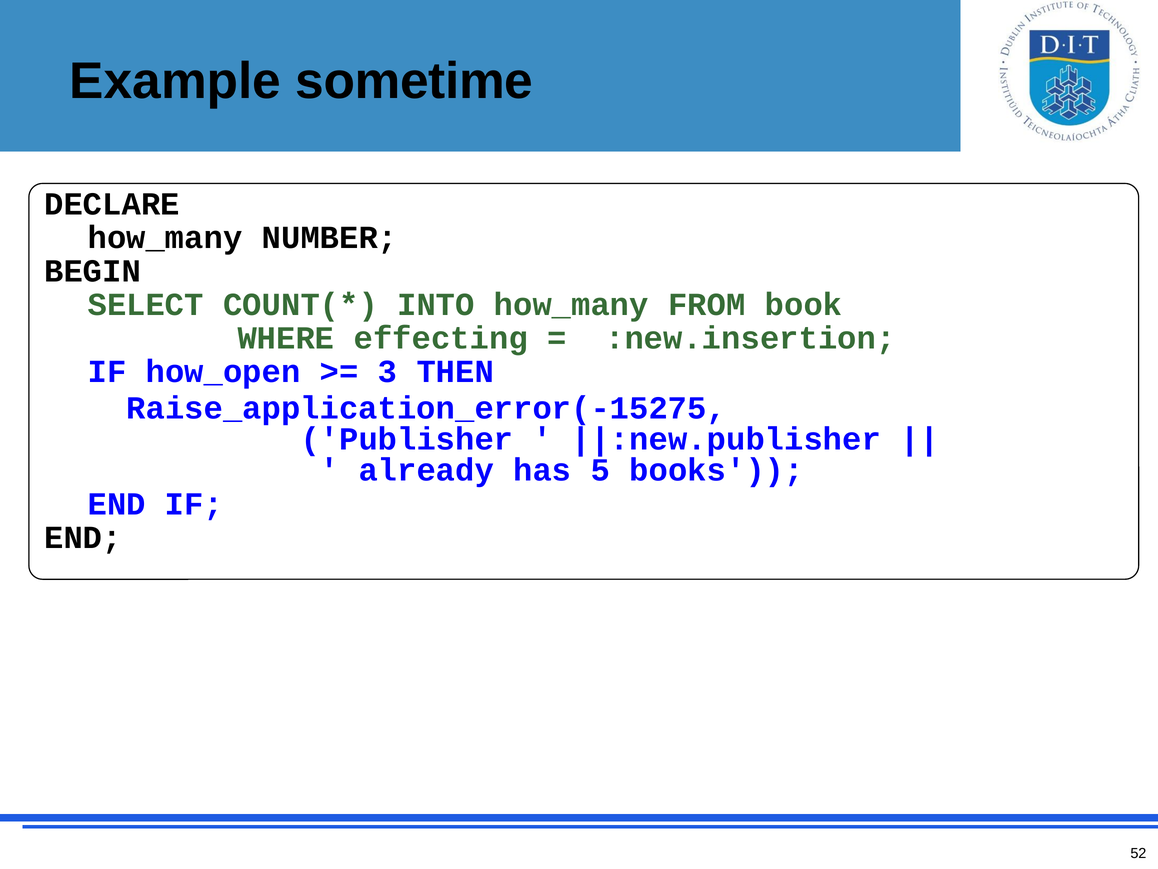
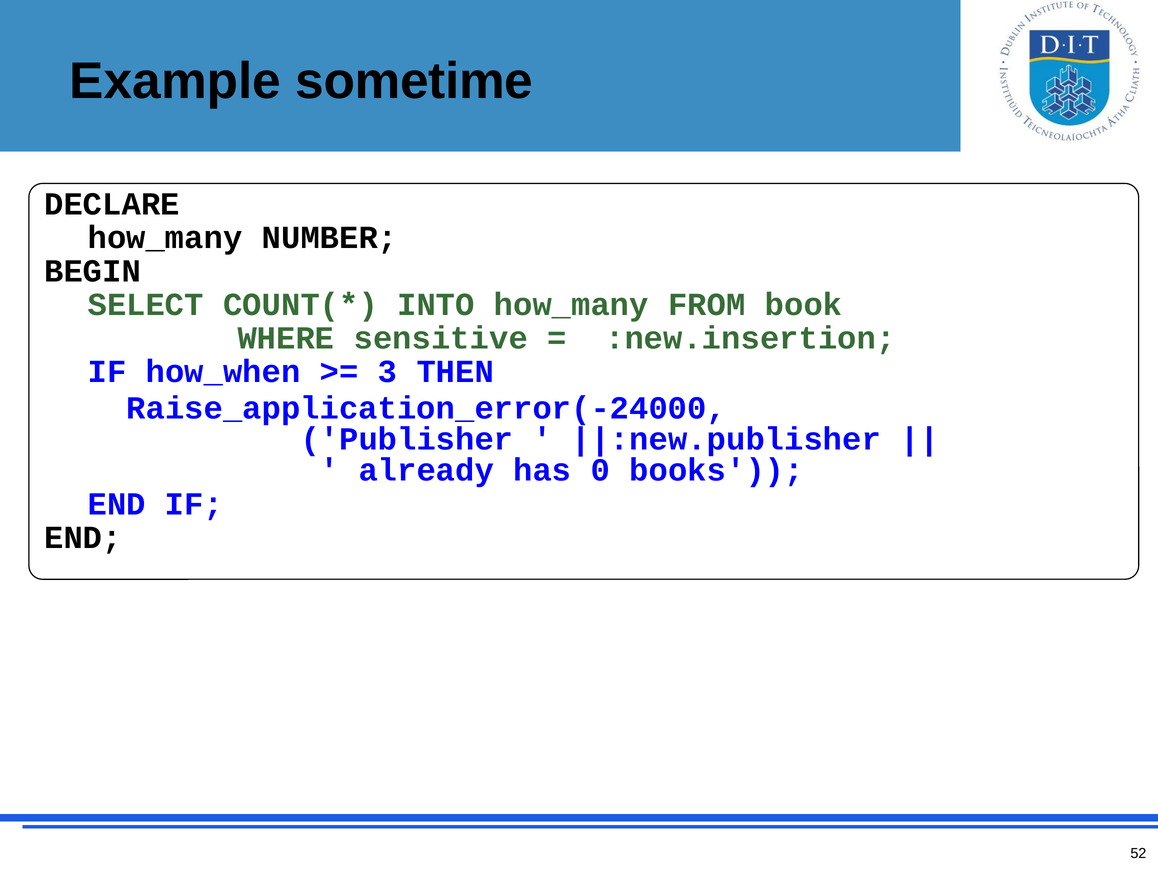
effecting: effecting -> sensitive
how_open: how_open -> how_when
Raise_application_error(-15275: Raise_application_error(-15275 -> Raise_application_error(-24000
5: 5 -> 0
